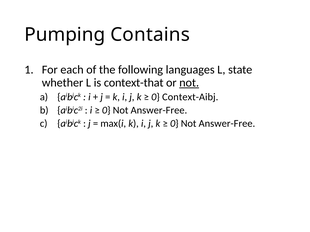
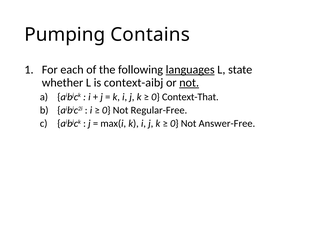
languages underline: none -> present
context-that: context-that -> context-aibj
Context-Aibj: Context-Aibj -> Context-That
Answer-Free at (159, 110): Answer-Free -> Regular-Free
